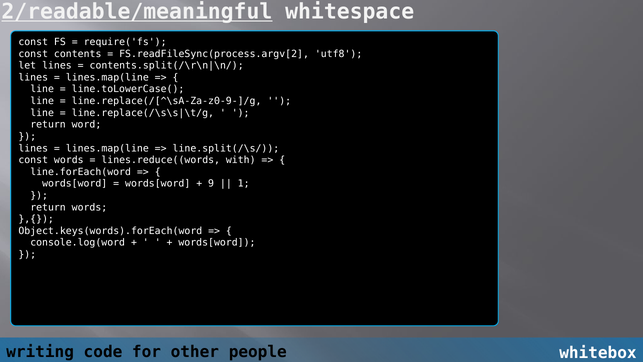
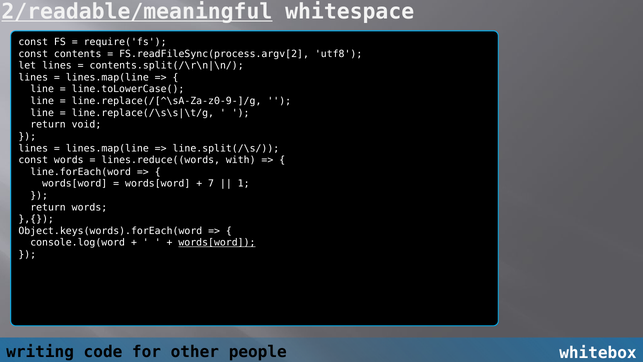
word: word -> void
9: 9 -> 7
words[word at (217, 243) underline: none -> present
